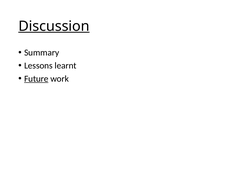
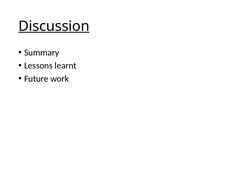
Future underline: present -> none
